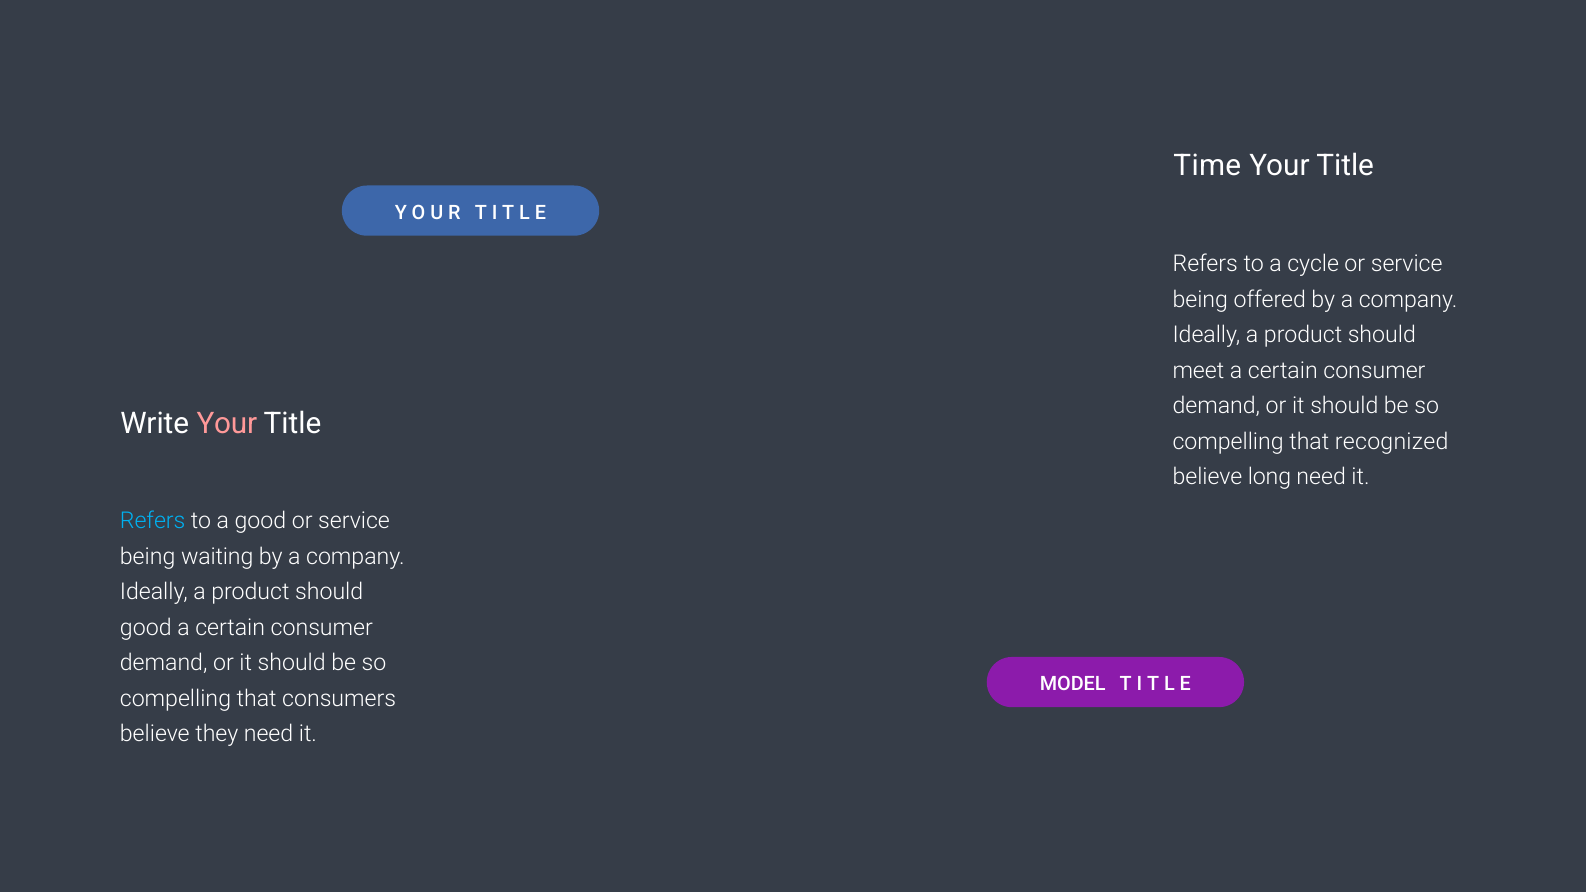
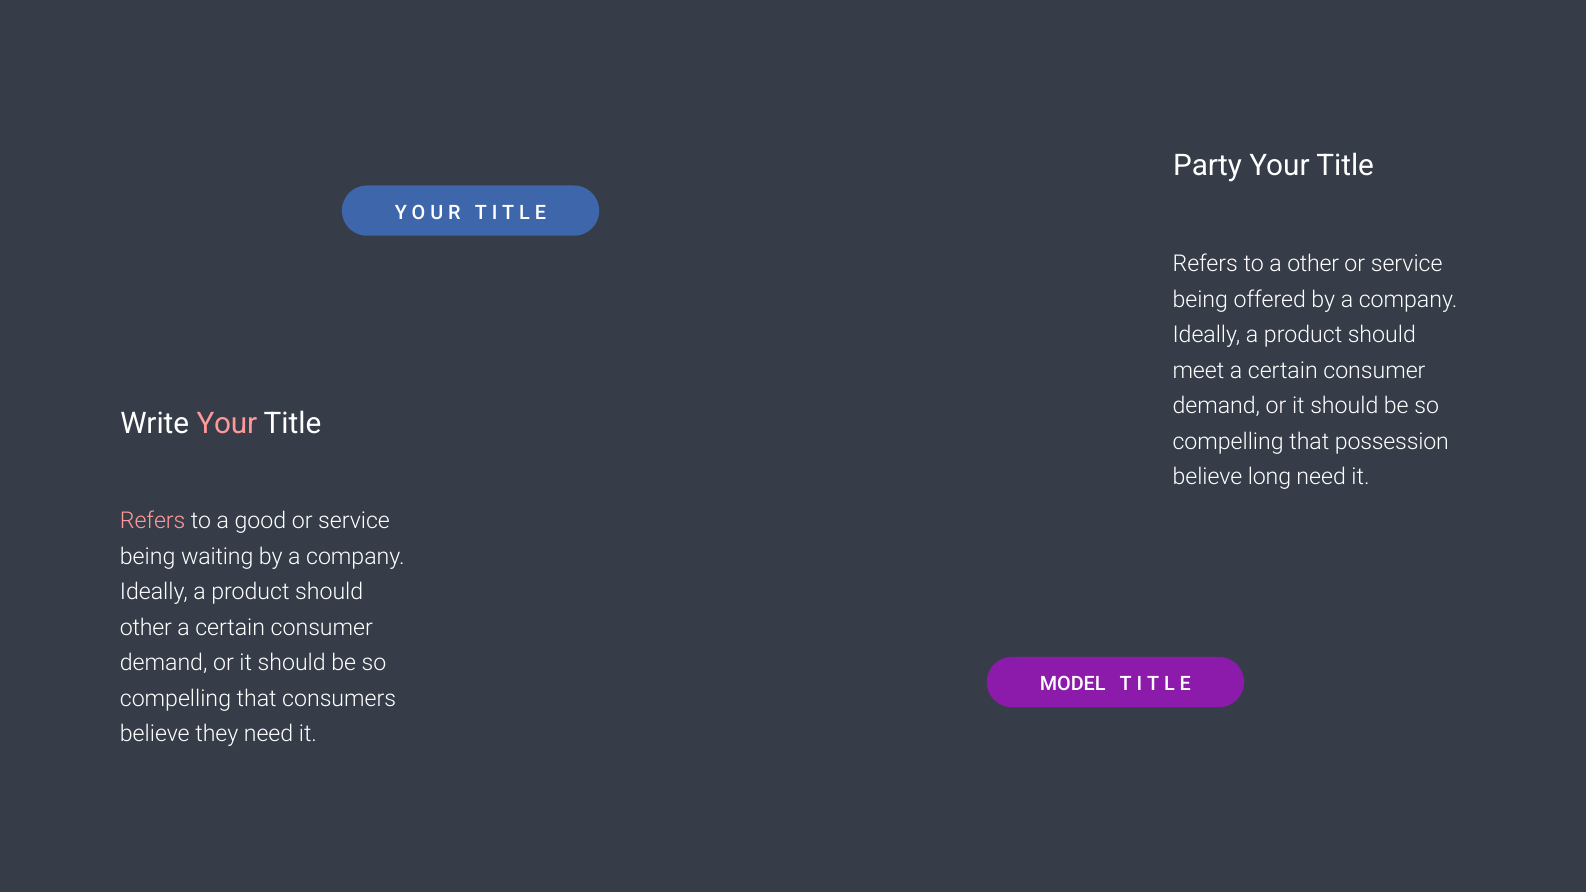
Time: Time -> Party
a cycle: cycle -> other
recognized: recognized -> possession
Refers at (153, 521) colour: light blue -> pink
good at (146, 628): good -> other
